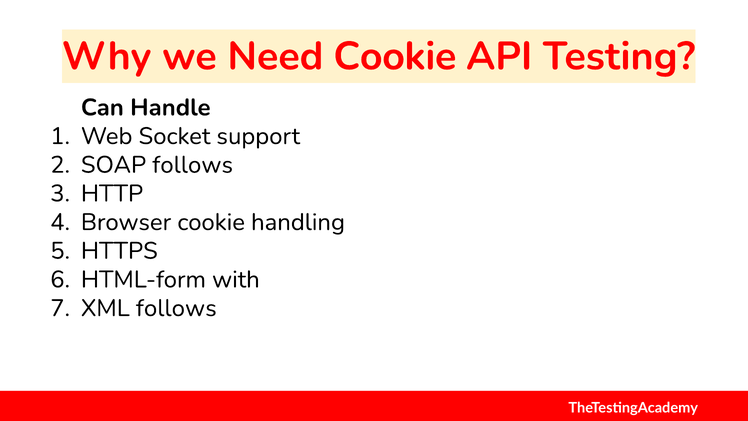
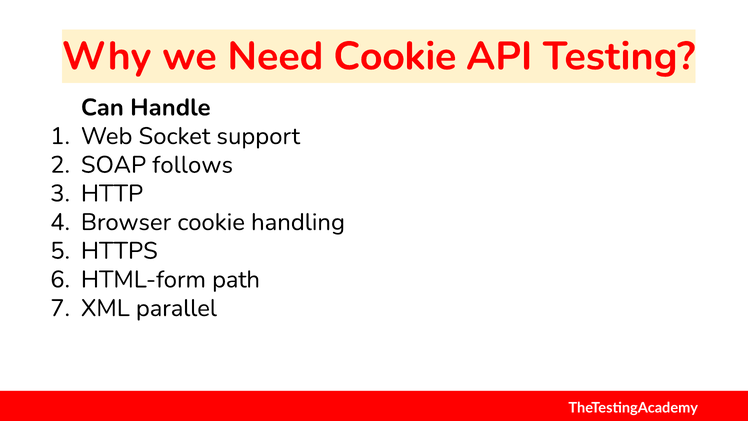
with: with -> path
XML follows: follows -> parallel
